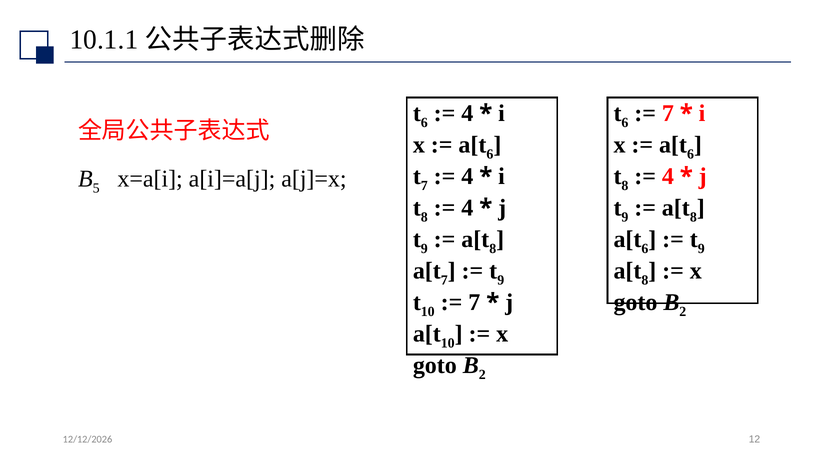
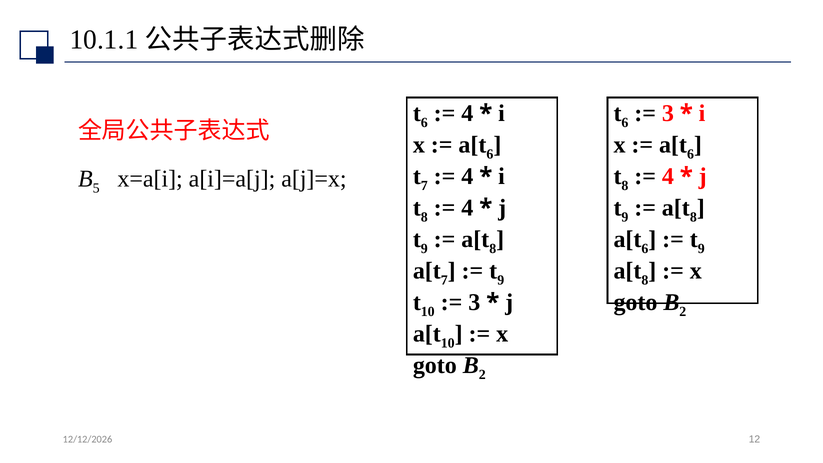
7 at (668, 113): 7 -> 3
7 at (474, 302): 7 -> 3
